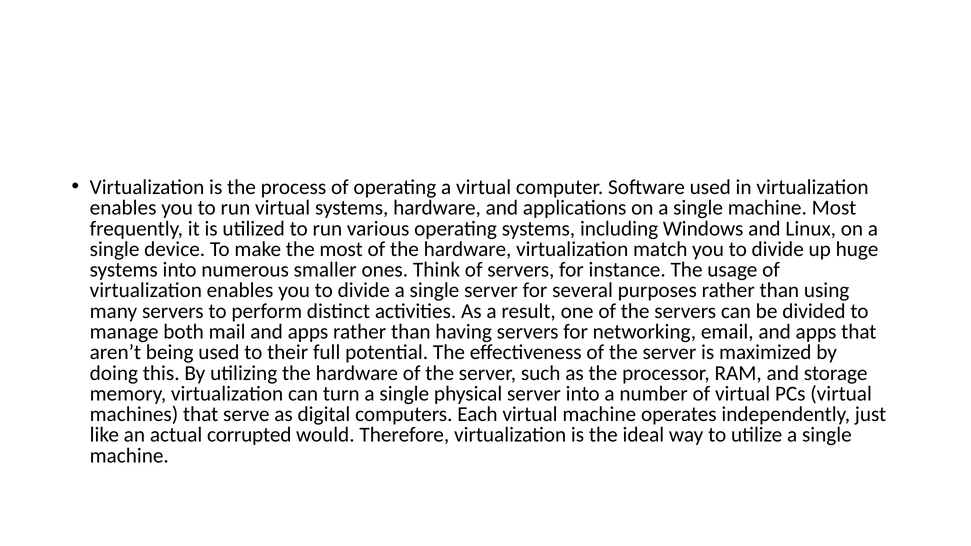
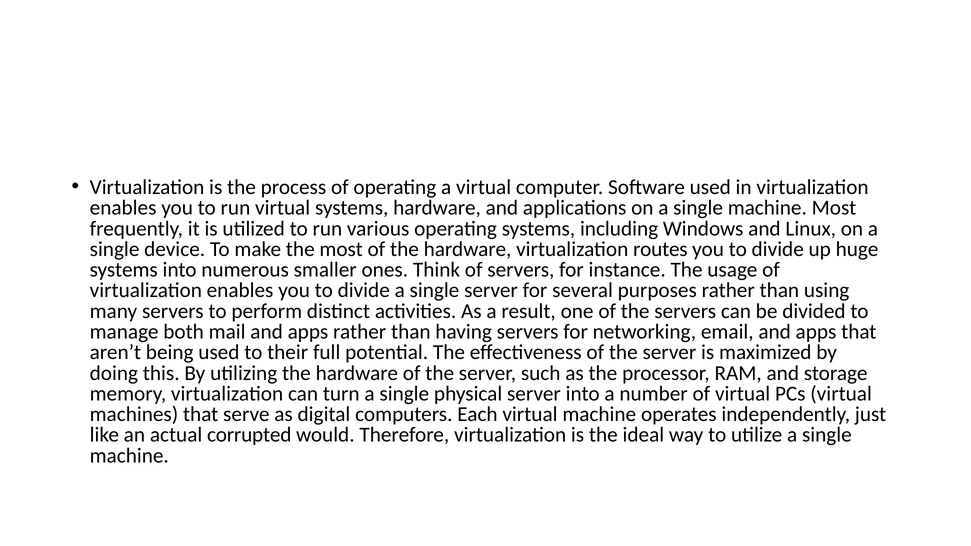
match: match -> routes
